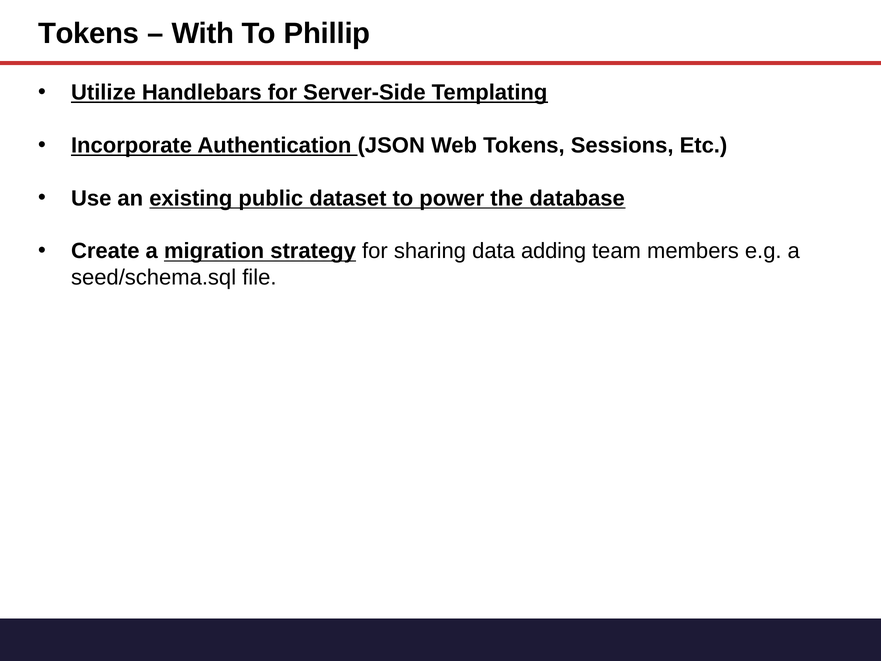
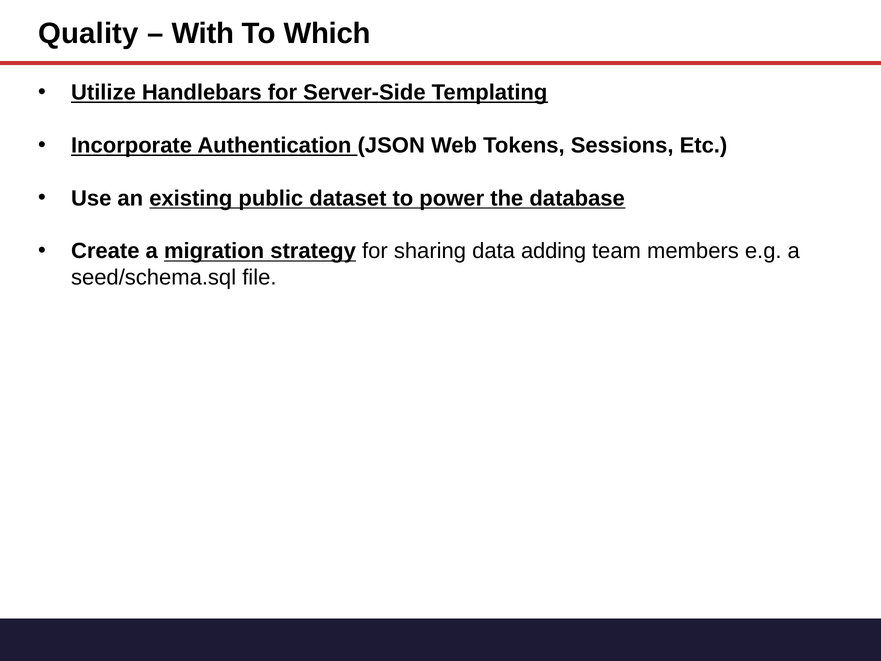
Tokens at (89, 33): Tokens -> Quality
Phillip: Phillip -> Which
